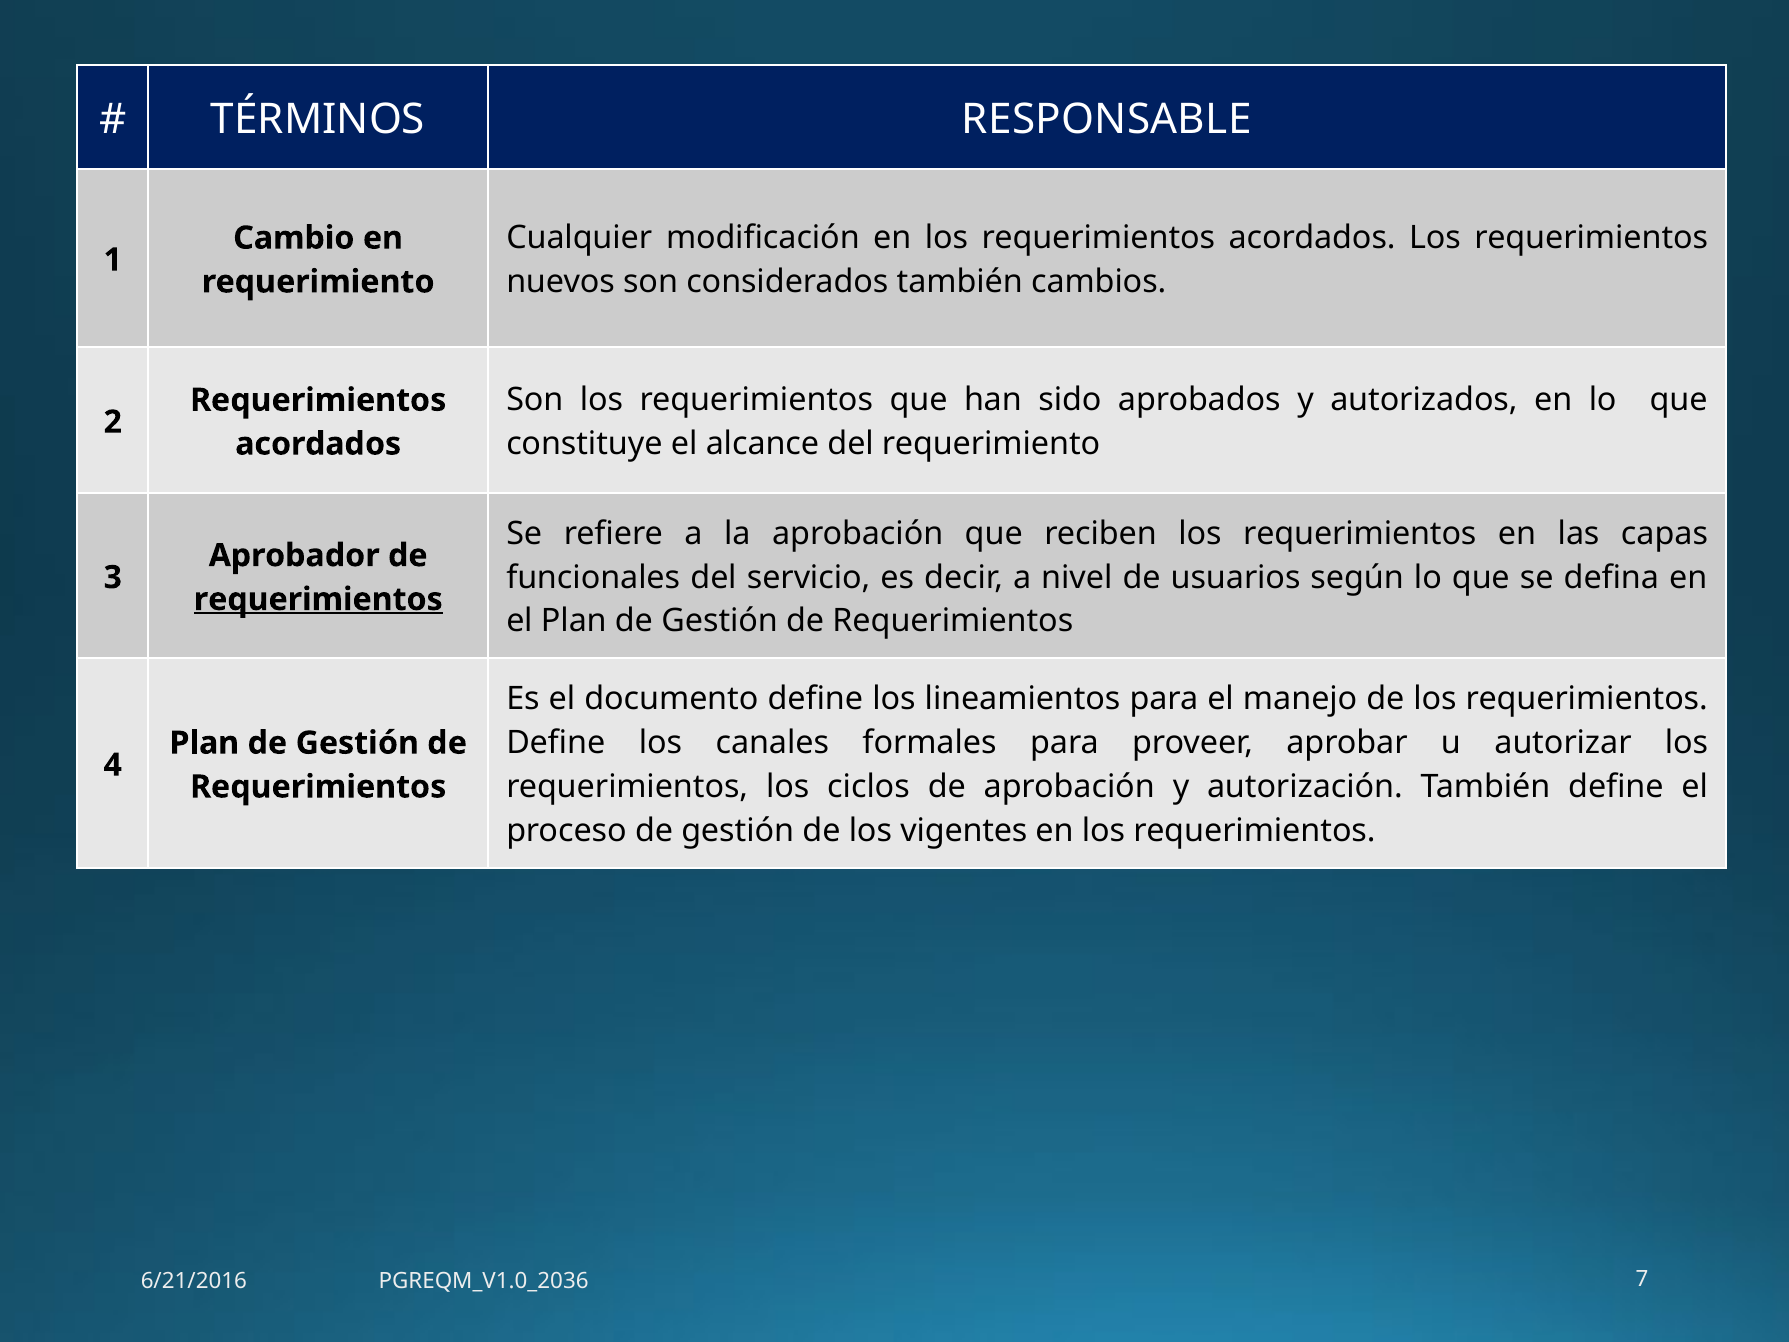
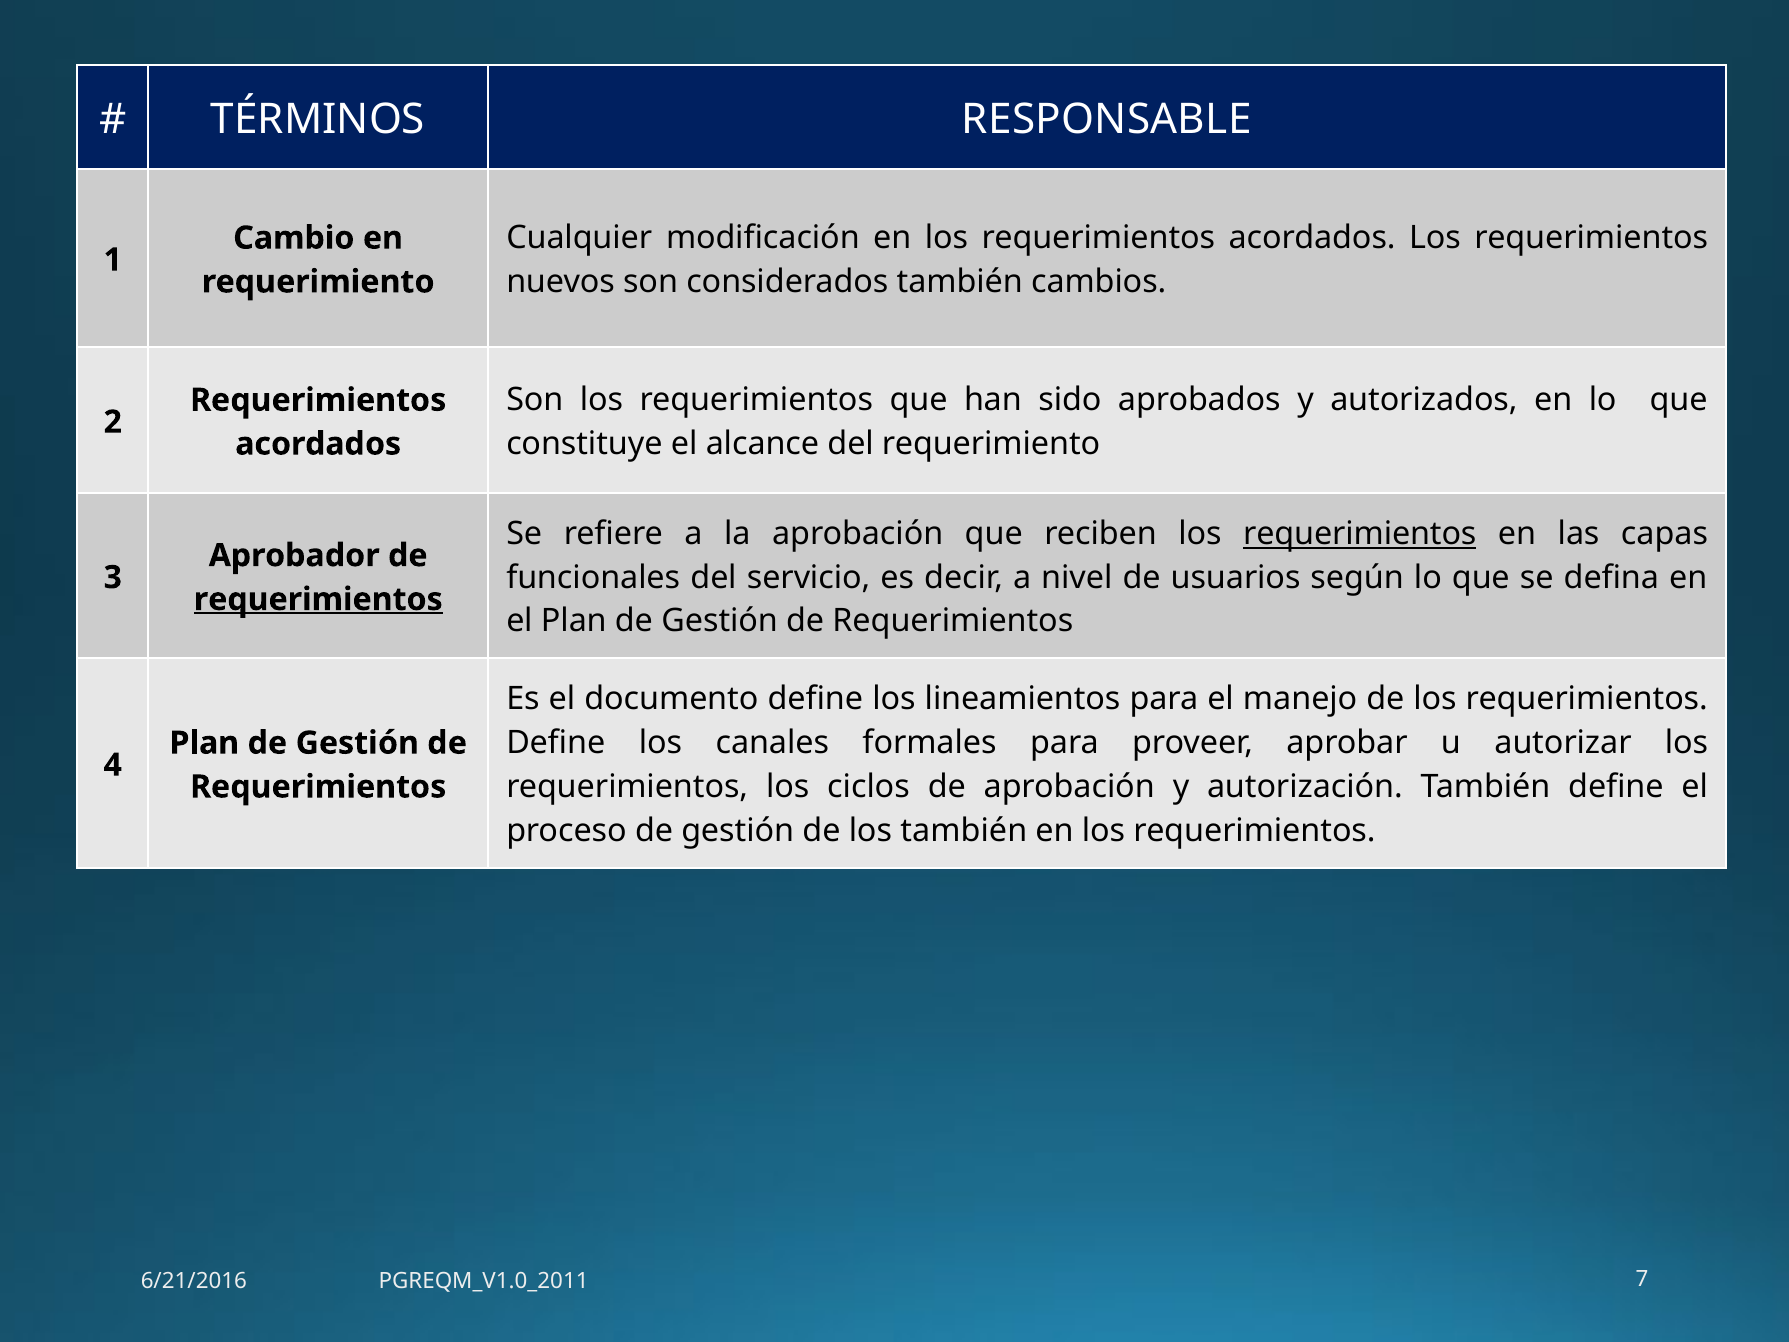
requerimientos at (1360, 534) underline: none -> present
los vigentes: vigentes -> también
PGREQM_V1.0_2036: PGREQM_V1.0_2036 -> PGREQM_V1.0_2011
